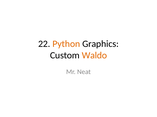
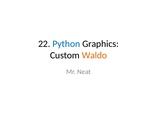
Python colour: orange -> blue
